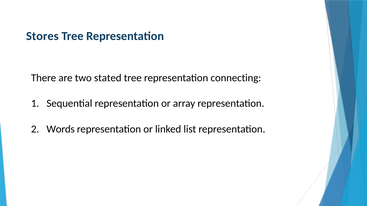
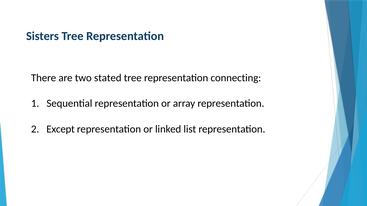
Stores: Stores -> Sisters
Words: Words -> Except
